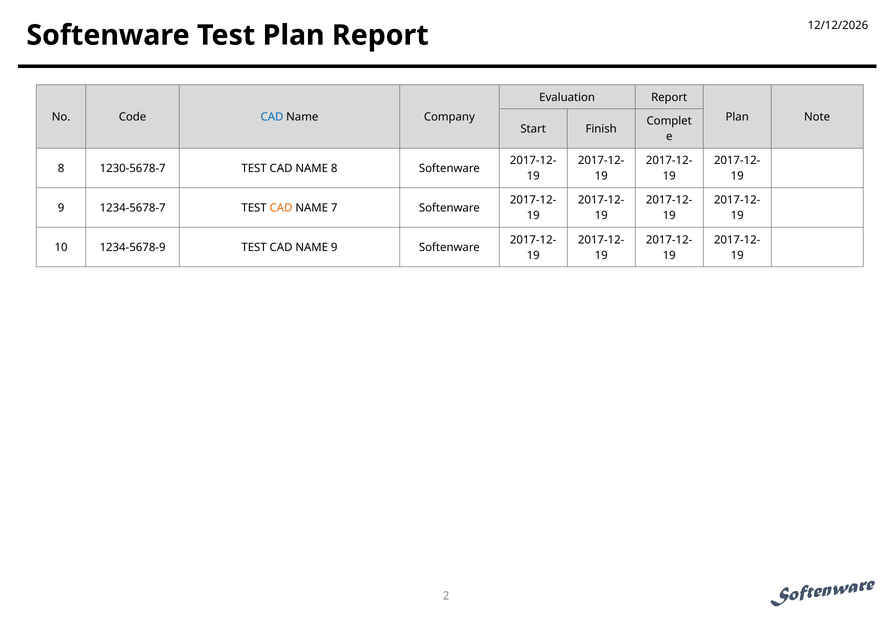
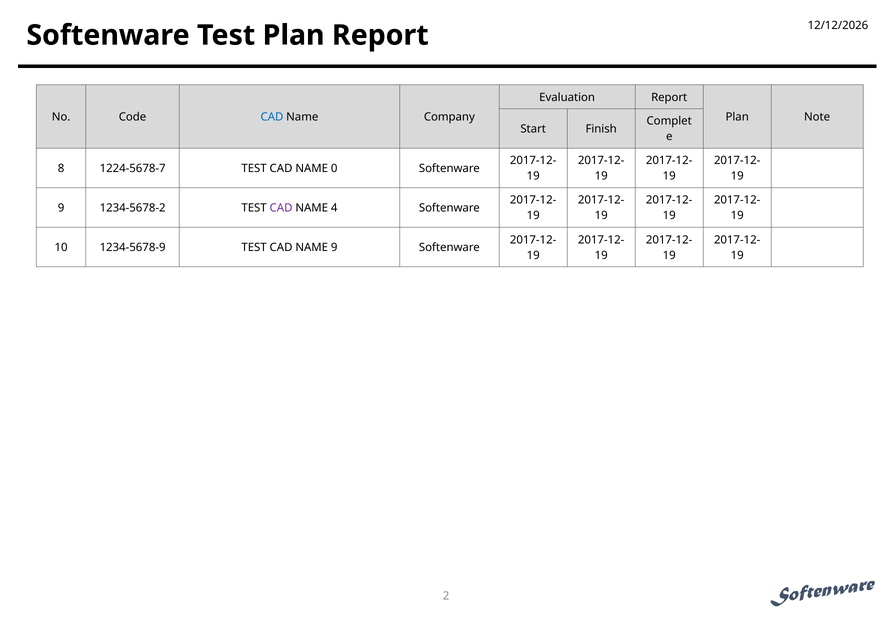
1230-5678-7: 1230-5678-7 -> 1224-5678-7
NAME 8: 8 -> 0
1234-5678-7: 1234-5678-7 -> 1234-5678-2
CAD at (281, 208) colour: orange -> purple
7: 7 -> 4
